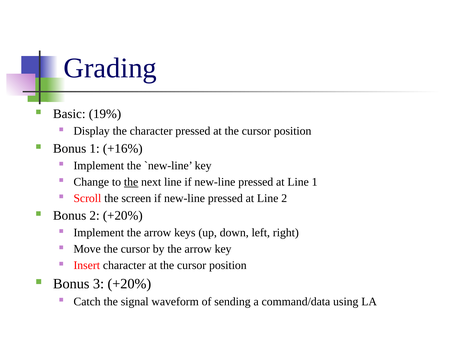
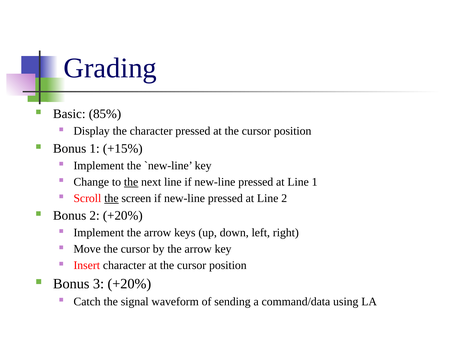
19%: 19% -> 85%
+16%: +16% -> +15%
the at (111, 198) underline: none -> present
